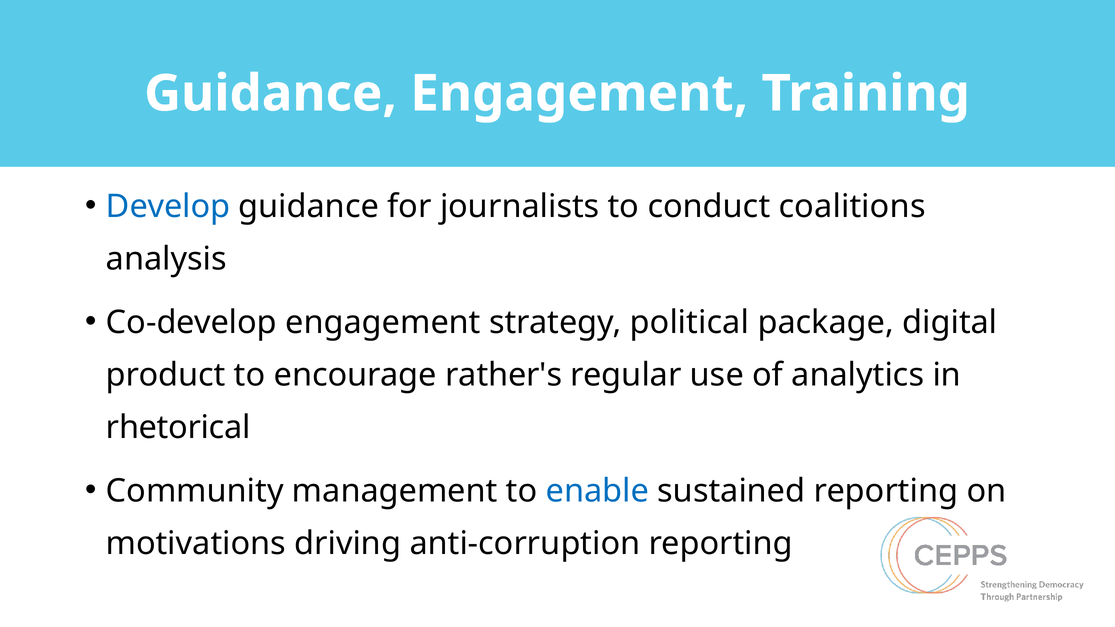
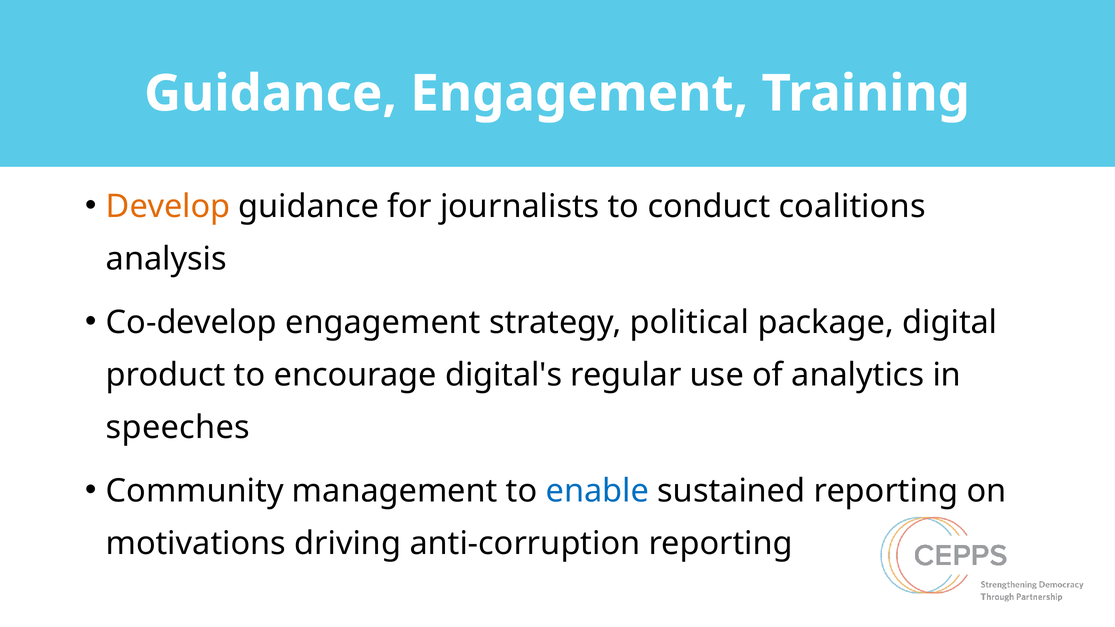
Develop colour: blue -> orange
rather's: rather's -> digital's
rhetorical: rhetorical -> speeches
